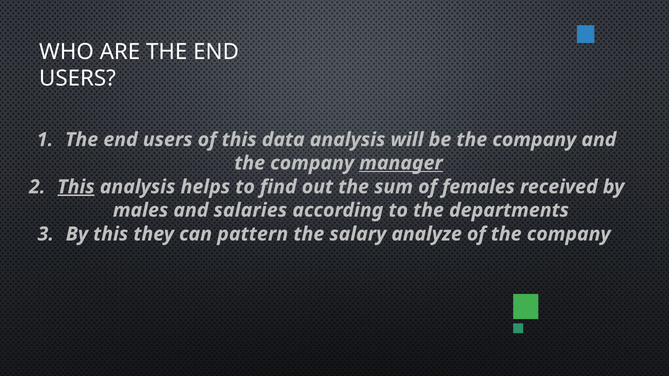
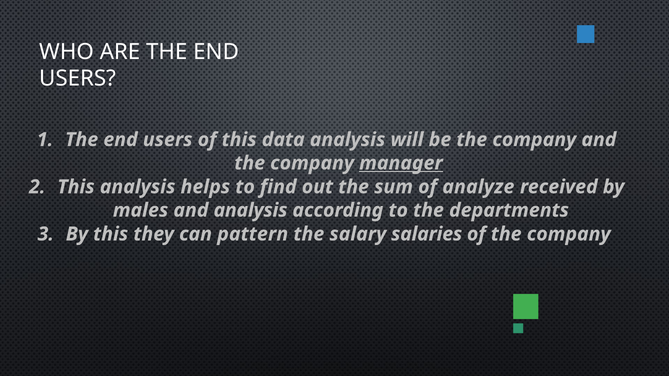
This at (76, 187) underline: present -> none
females: females -> analyze
and salaries: salaries -> analysis
analyze: analyze -> salaries
